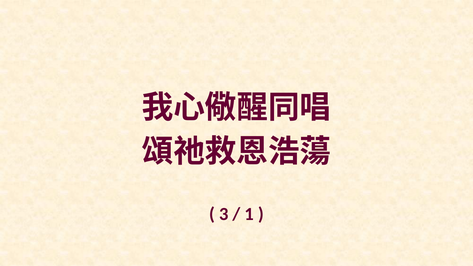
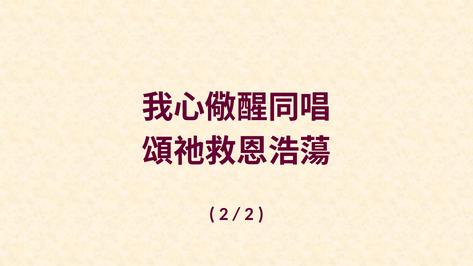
3 at (224, 214): 3 -> 2
1 at (249, 214): 1 -> 2
